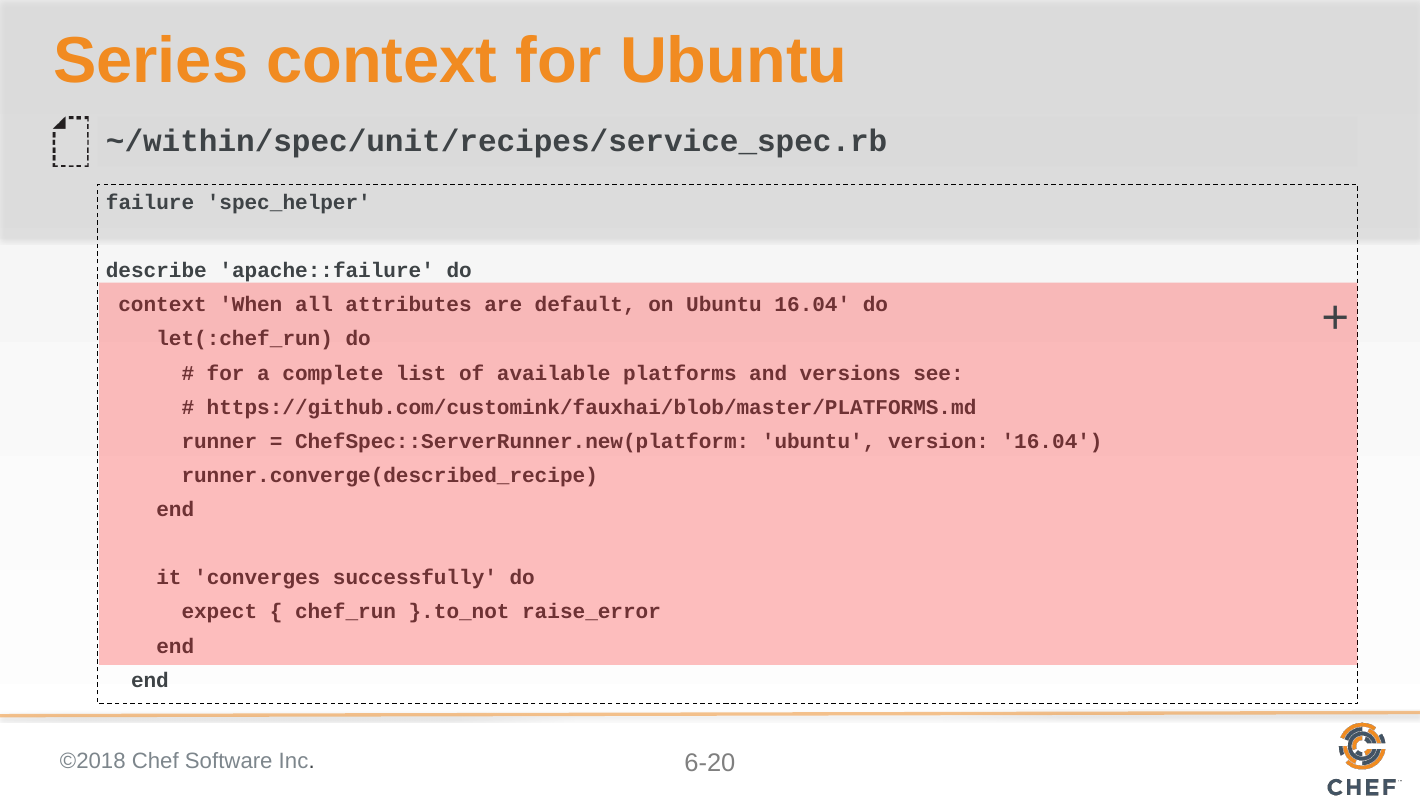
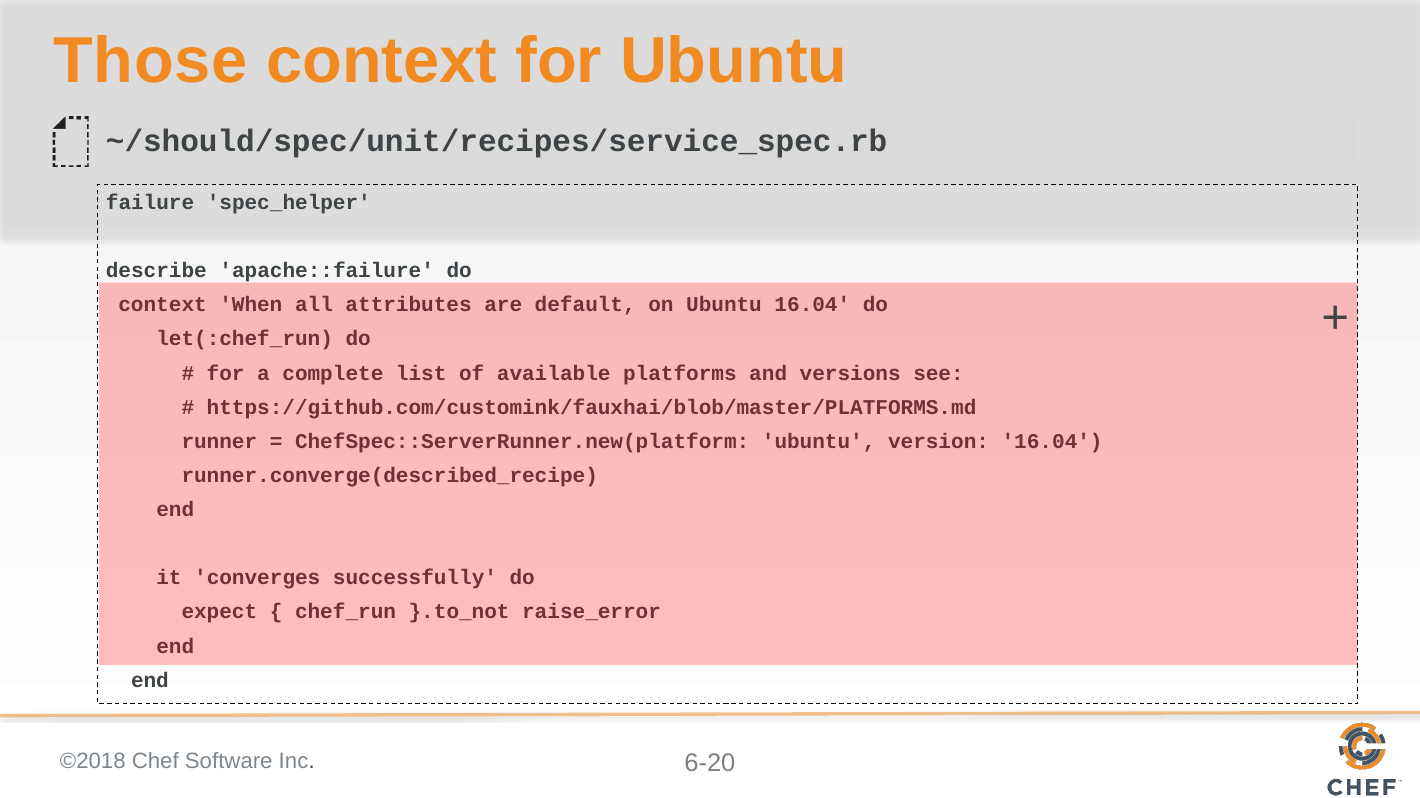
Series: Series -> Those
~/within/spec/unit/recipes/service_spec.rb: ~/within/spec/unit/recipes/service_spec.rb -> ~/should/spec/unit/recipes/service_spec.rb
